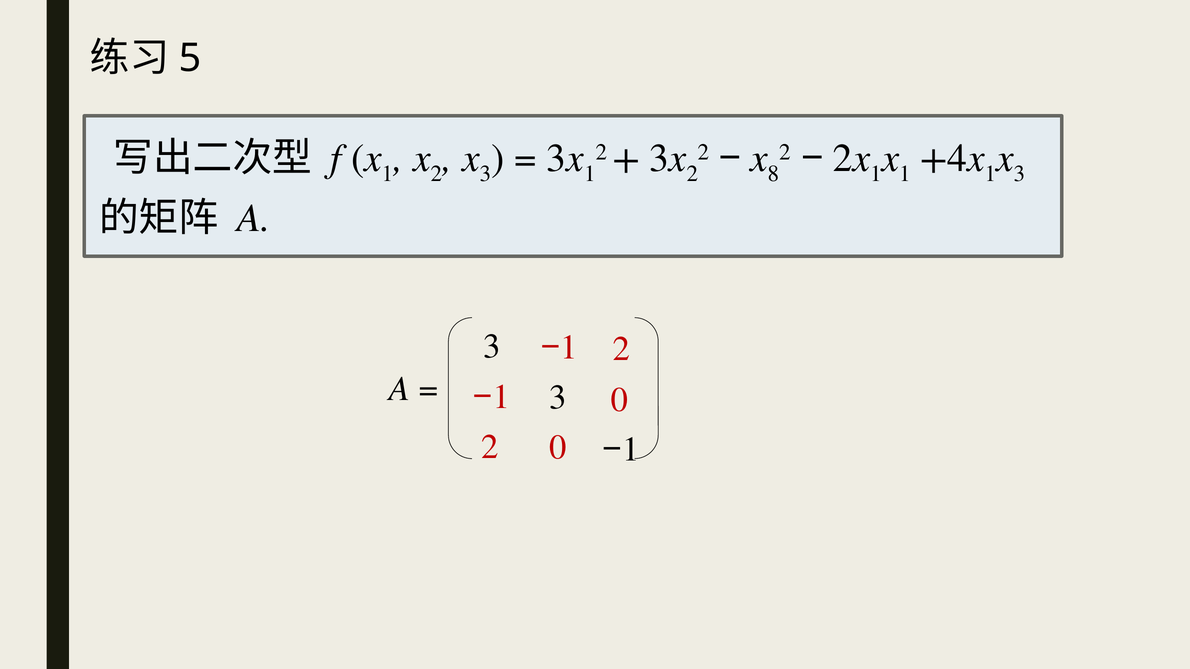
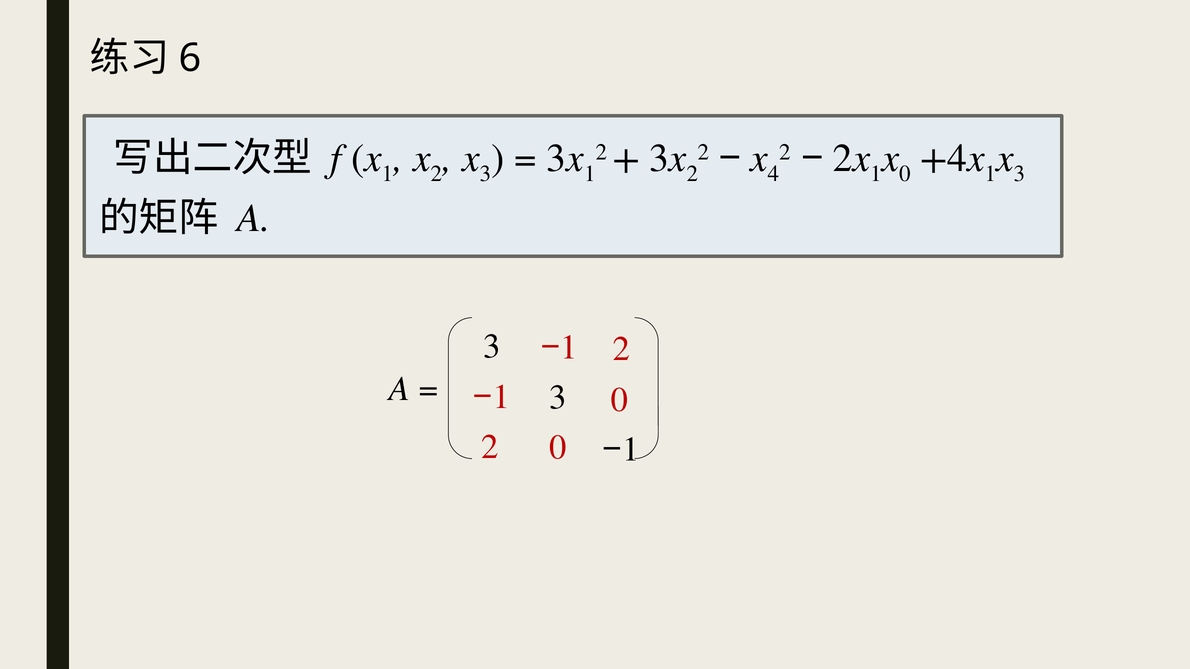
5: 5 -> 6
8: 8 -> 4
1 at (905, 174): 1 -> 0
